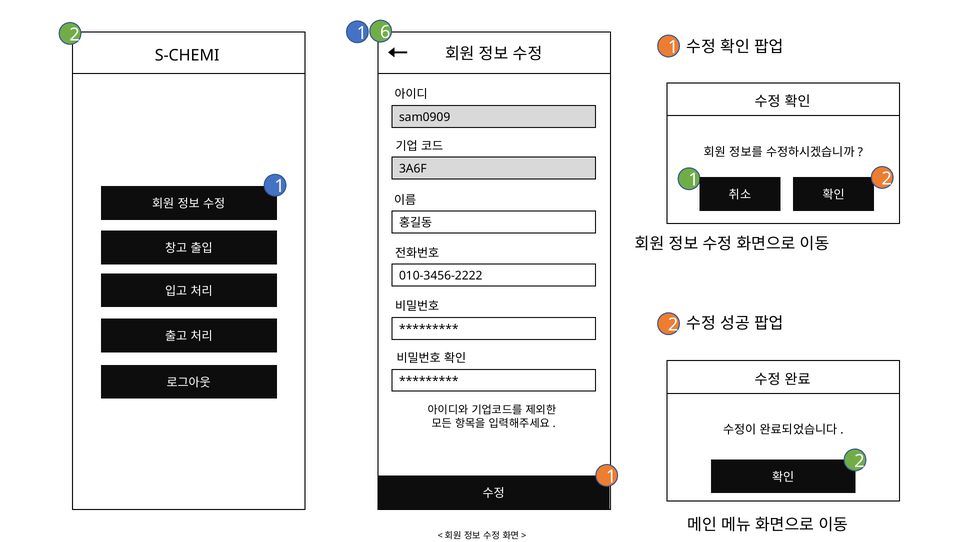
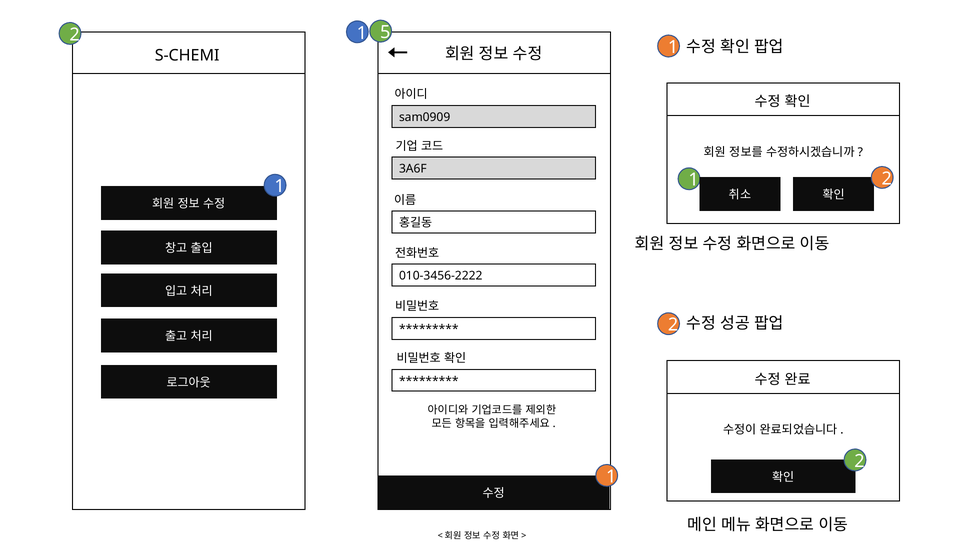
6: 6 -> 5
